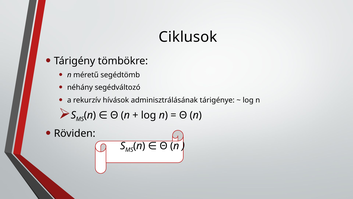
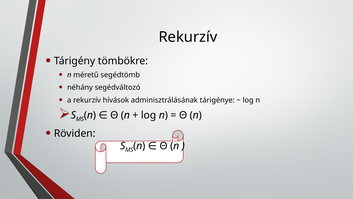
Ciklusok at (188, 37): Ciklusok -> Rekurzív
